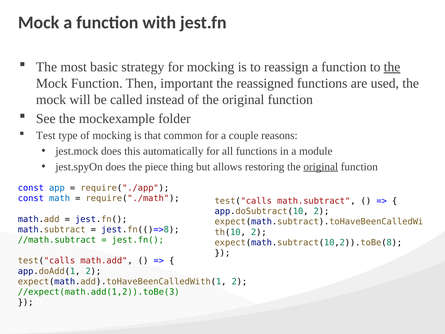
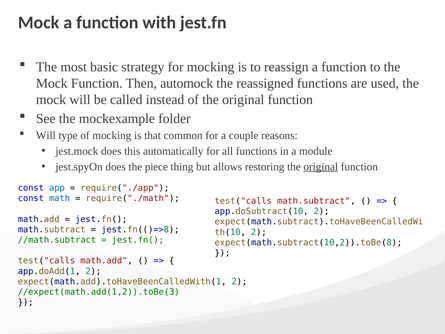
the at (392, 67) underline: present -> none
important: important -> automock
Test at (46, 135): Test -> Will
